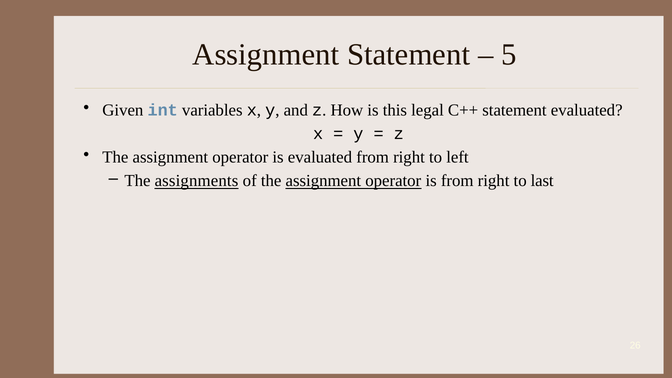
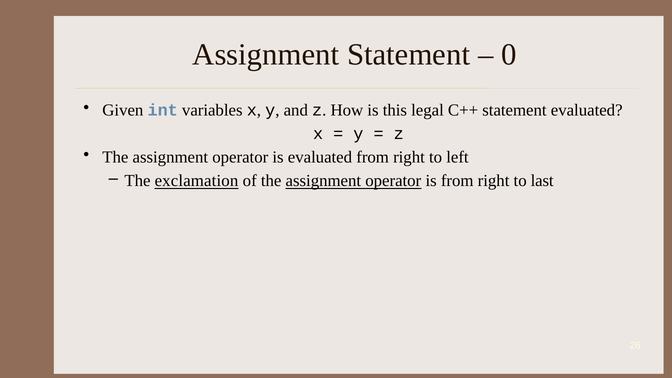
5: 5 -> 0
assignments: assignments -> exclamation
